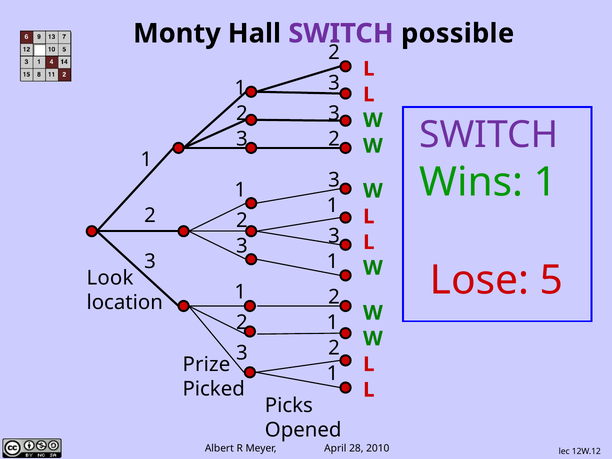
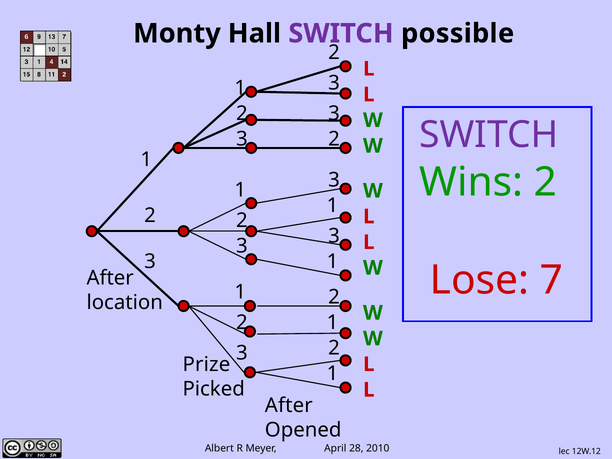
Wins 1: 1 -> 2
5: 5 -> 7
Look at (110, 278): Look -> After
Picks at (289, 405): Picks -> After
